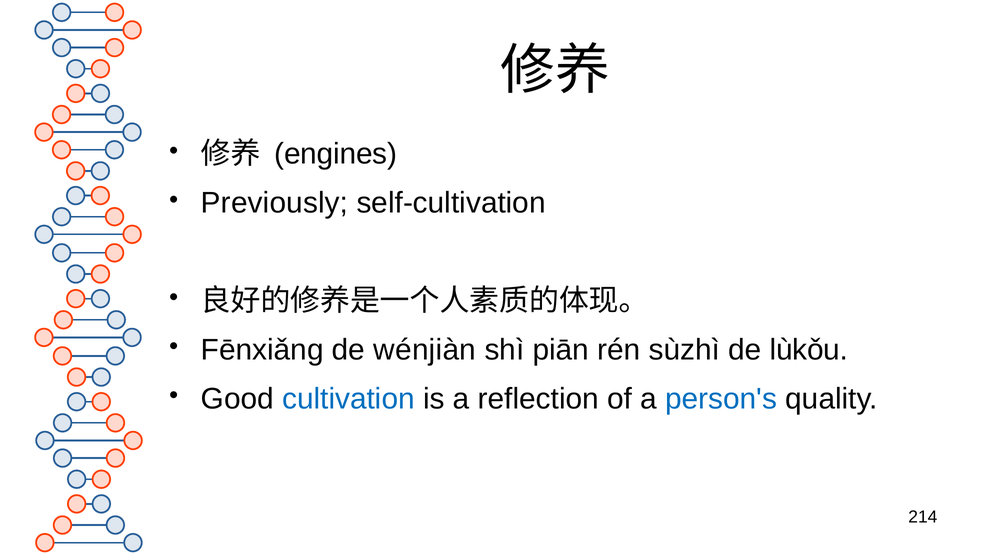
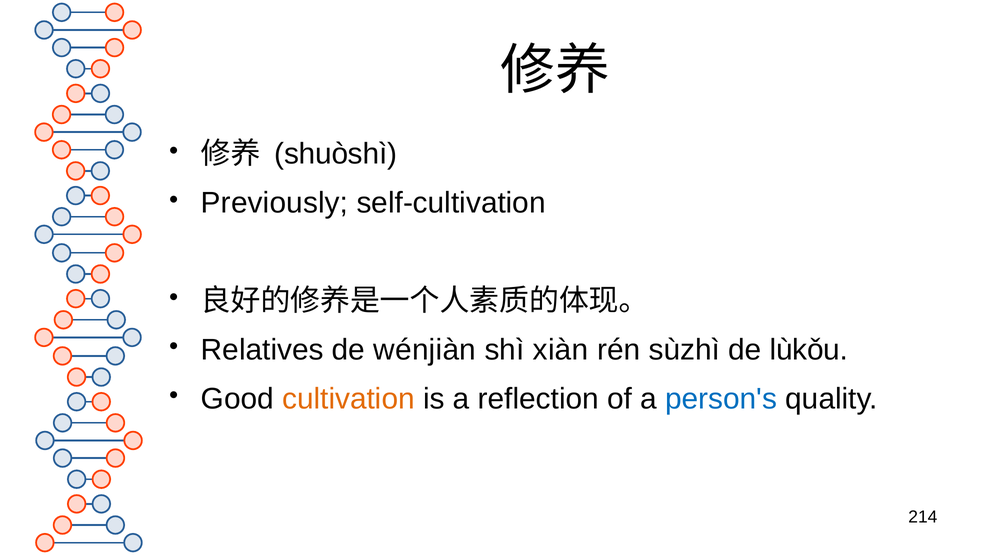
engines: engines -> shuòshì
Fēnxiǎng: Fēnxiǎng -> Relatives
piān: piān -> xiàn
cultivation colour: blue -> orange
